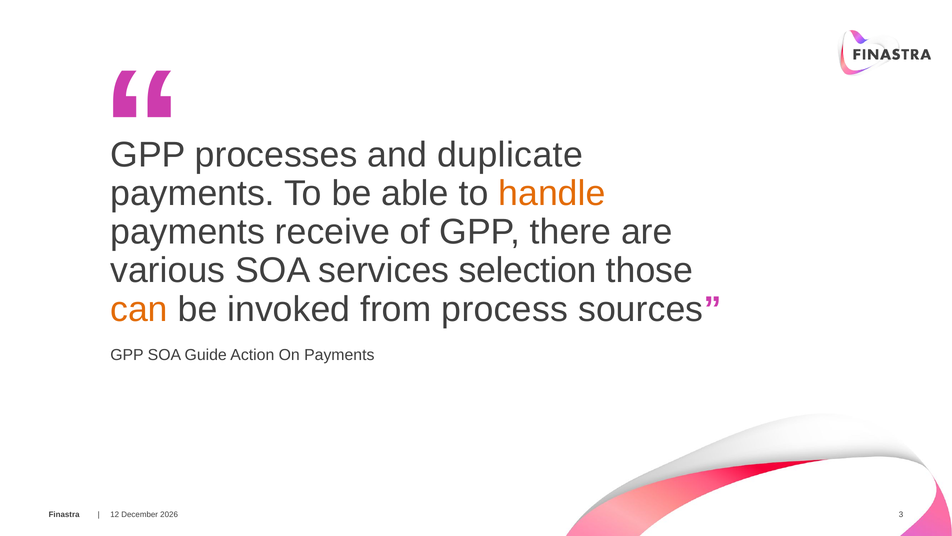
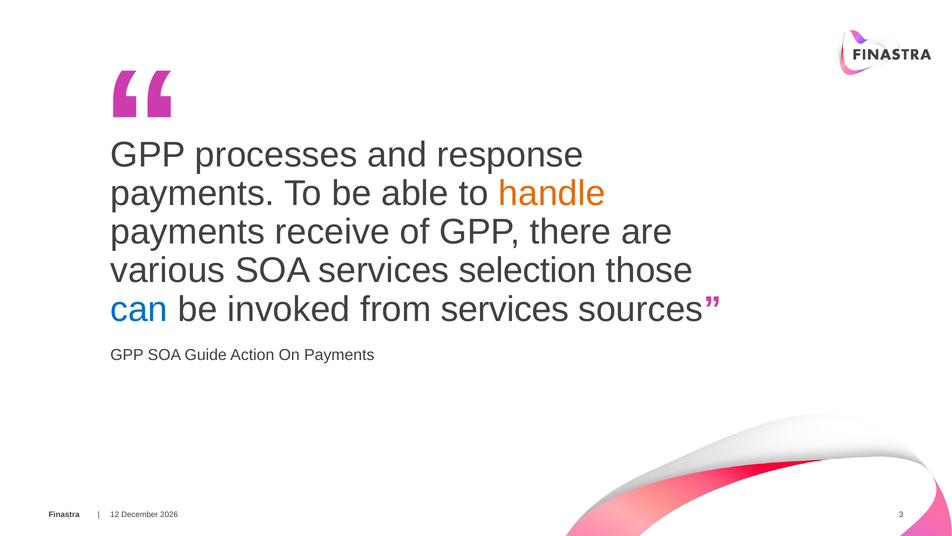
duplicate: duplicate -> response
can colour: orange -> blue
from process: process -> services
